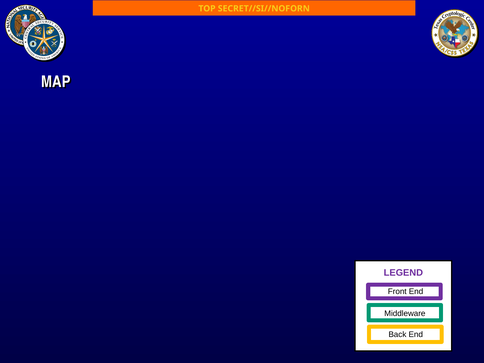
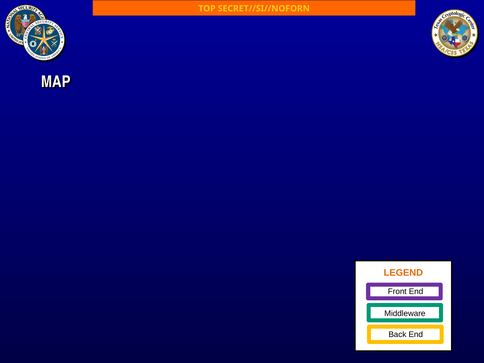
LEGEND colour: purple -> orange
